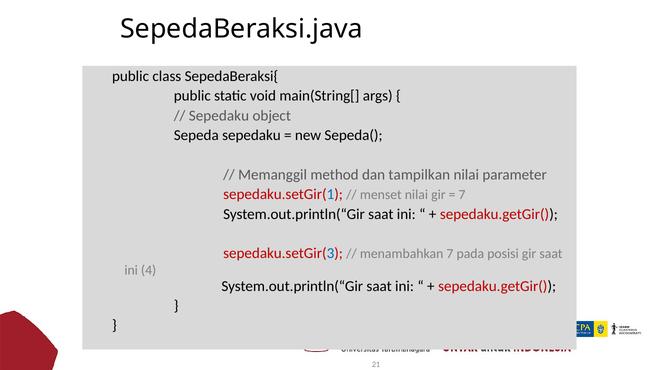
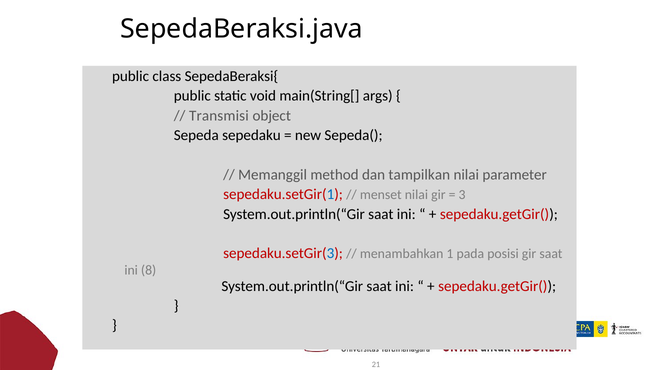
Sepedaku at (219, 116): Sepedaku -> Transmisi
7 at (462, 195): 7 -> 3
menambahkan 7: 7 -> 1
4: 4 -> 8
